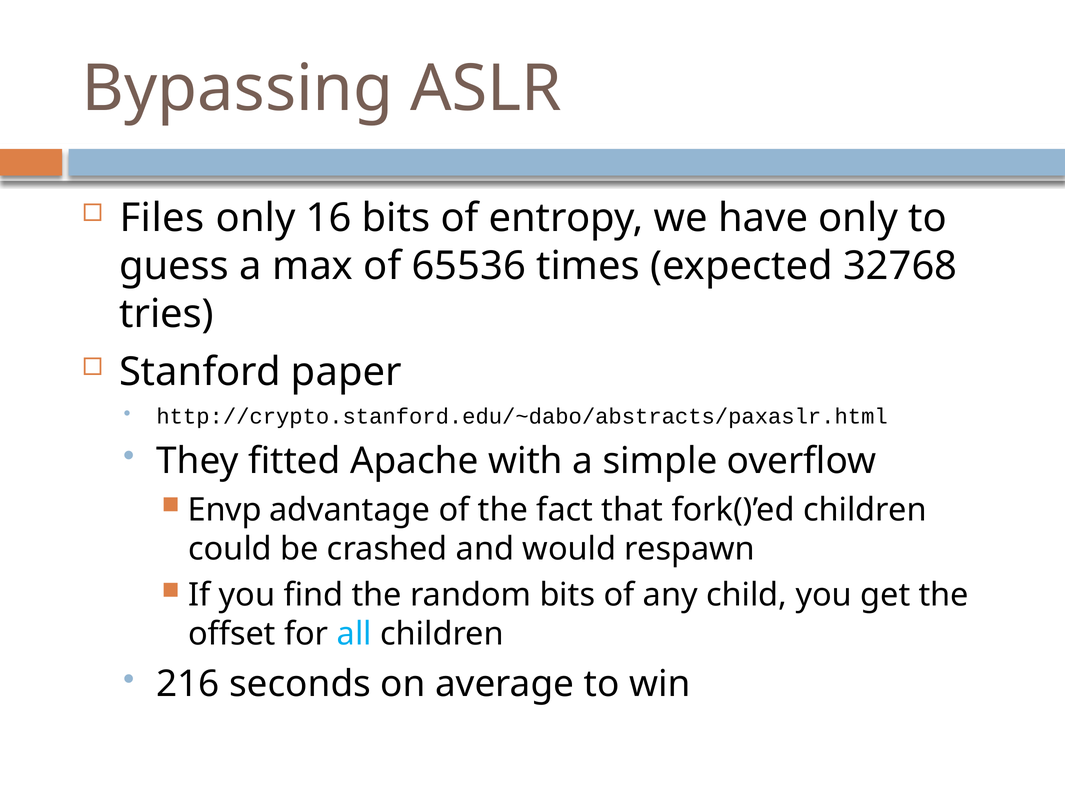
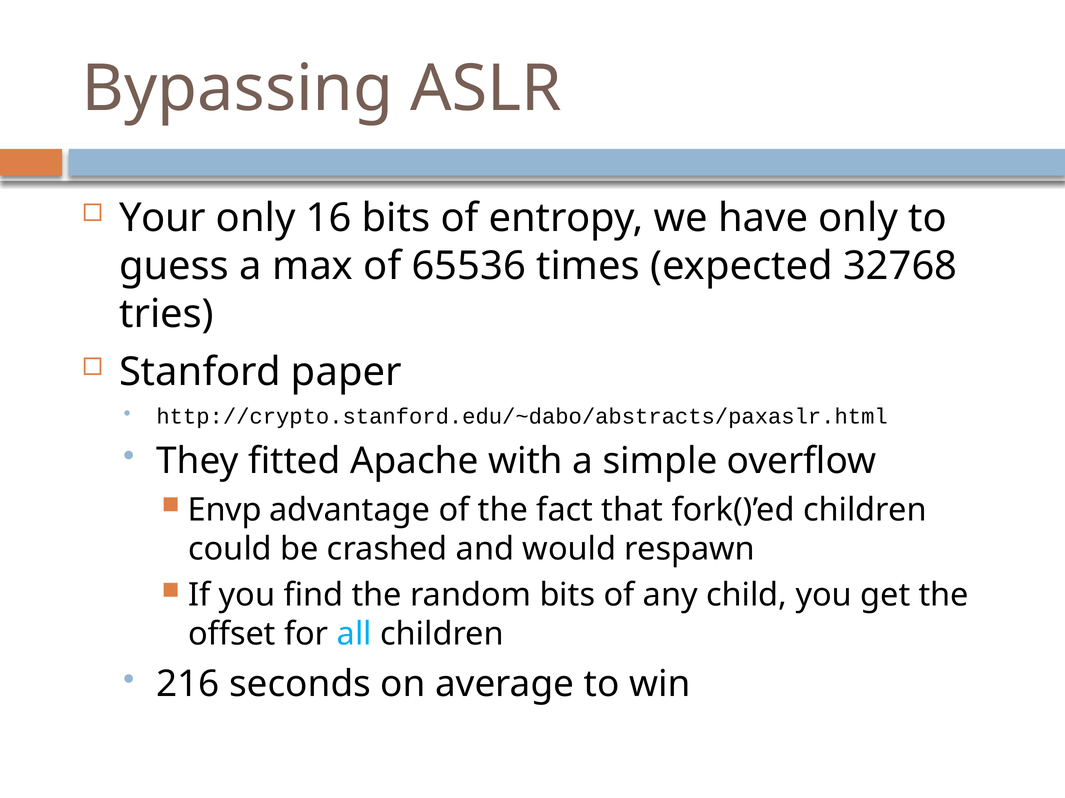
Files: Files -> Your
